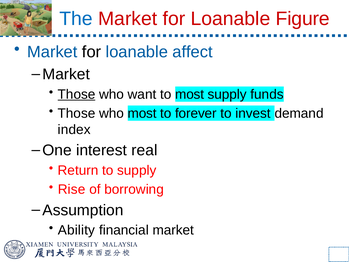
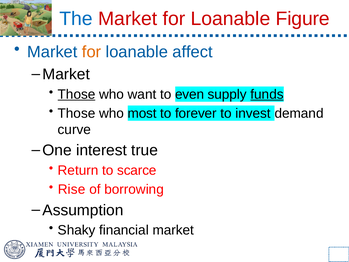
for at (92, 52) colour: black -> orange
to most: most -> even
funds underline: none -> present
index: index -> curve
real: real -> true
to supply: supply -> scarce
Ability: Ability -> Shaky
